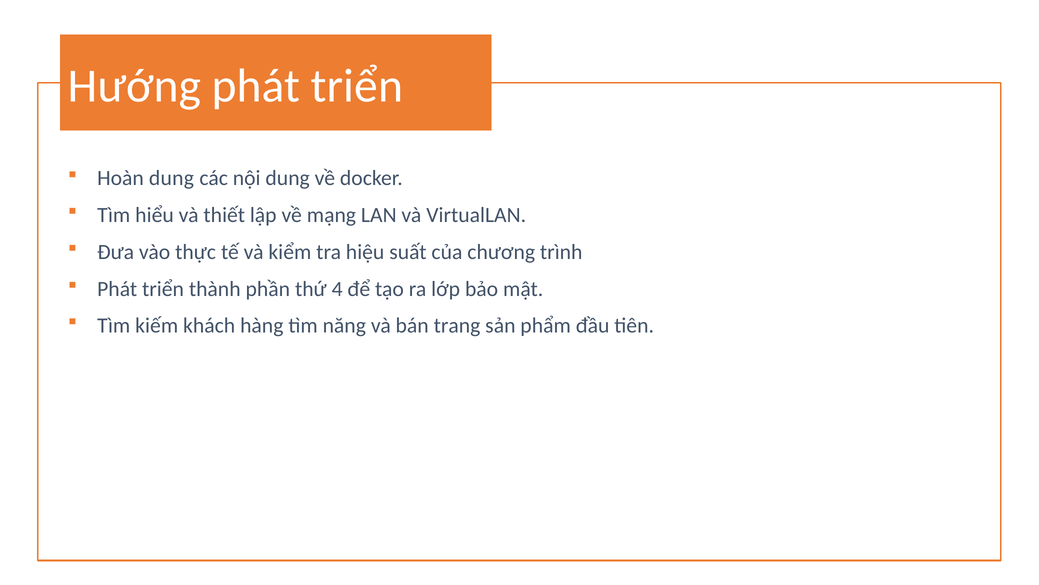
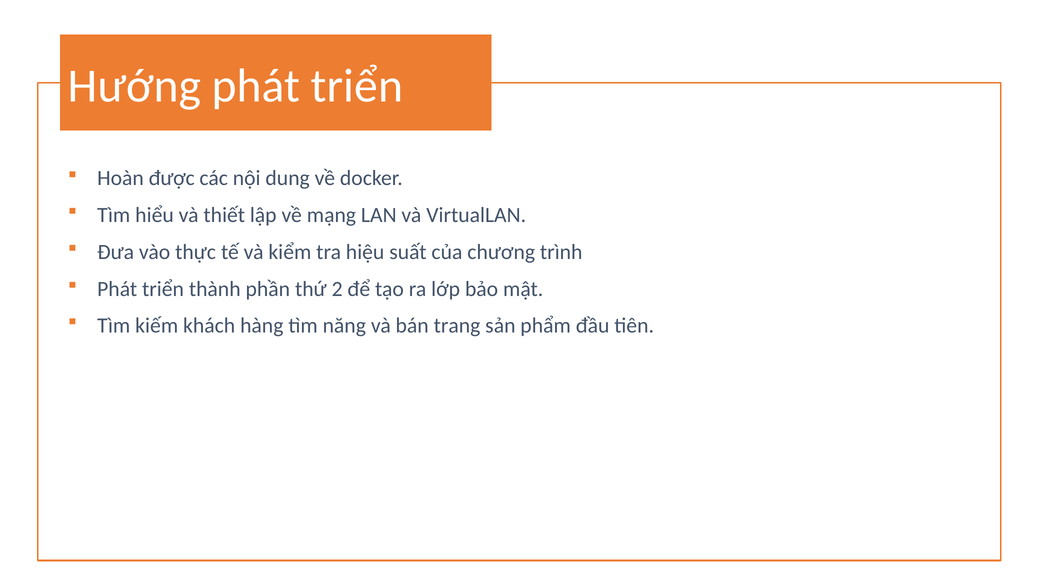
Hoàn dung: dung -> được
4: 4 -> 2
